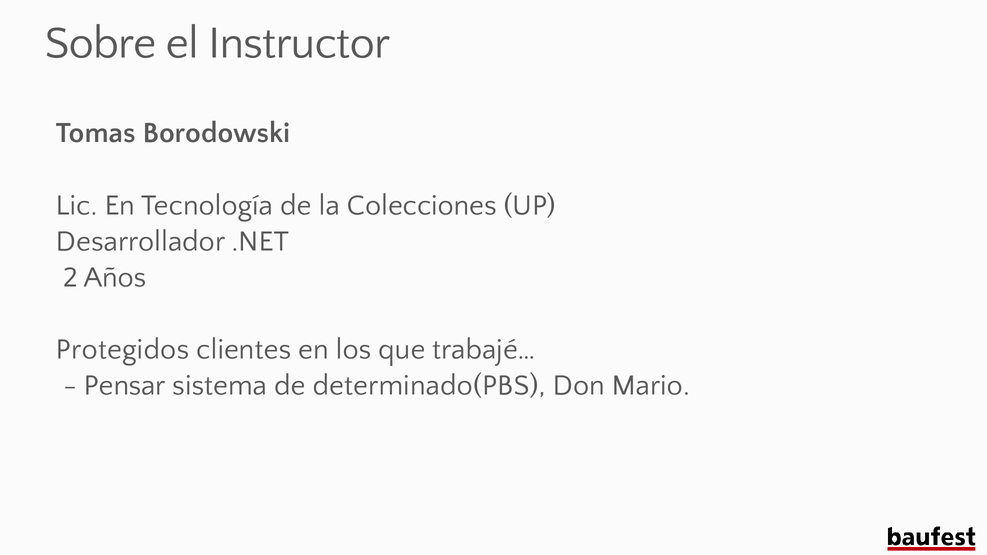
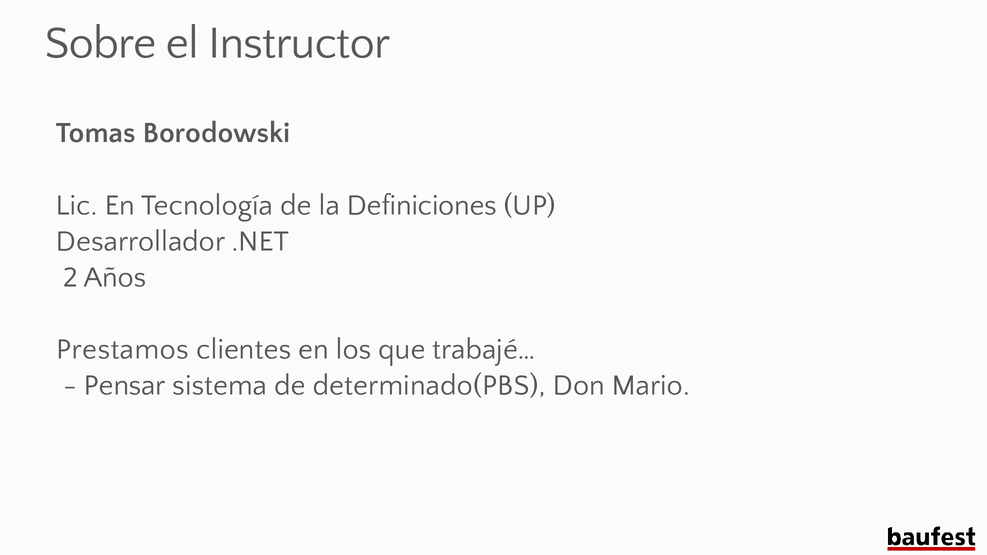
Colecciones: Colecciones -> Definiciones
Protegidos: Protegidos -> Prestamos
